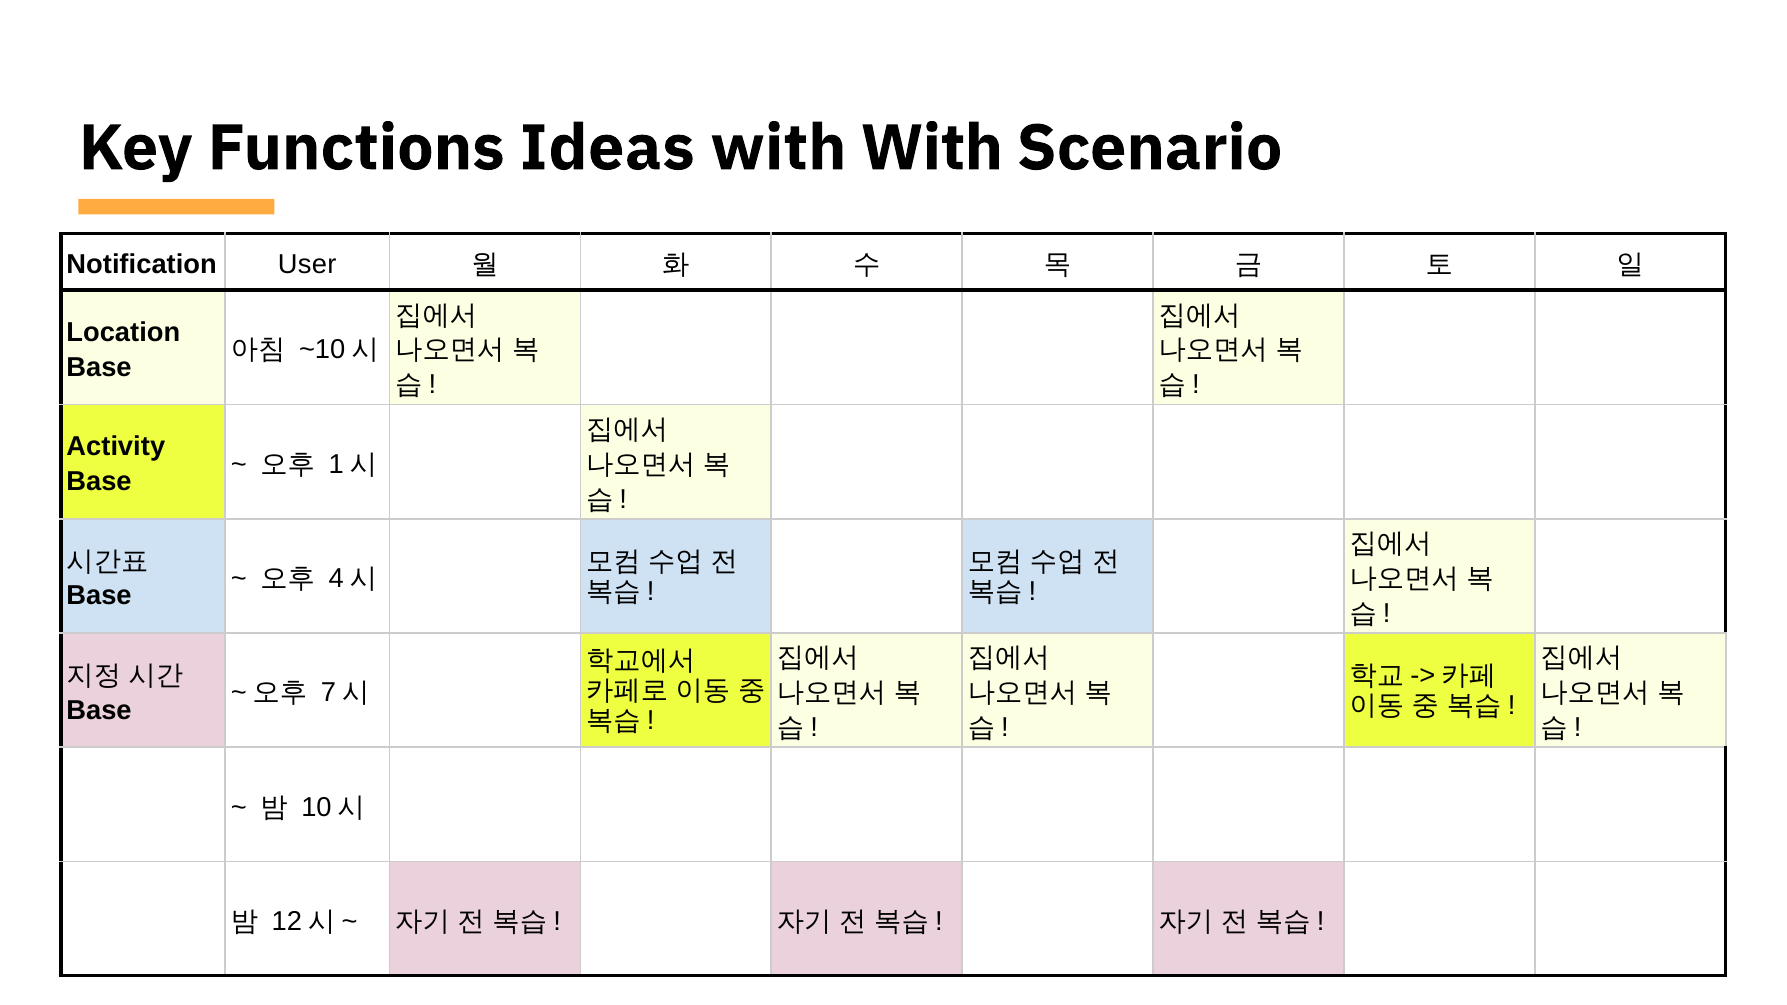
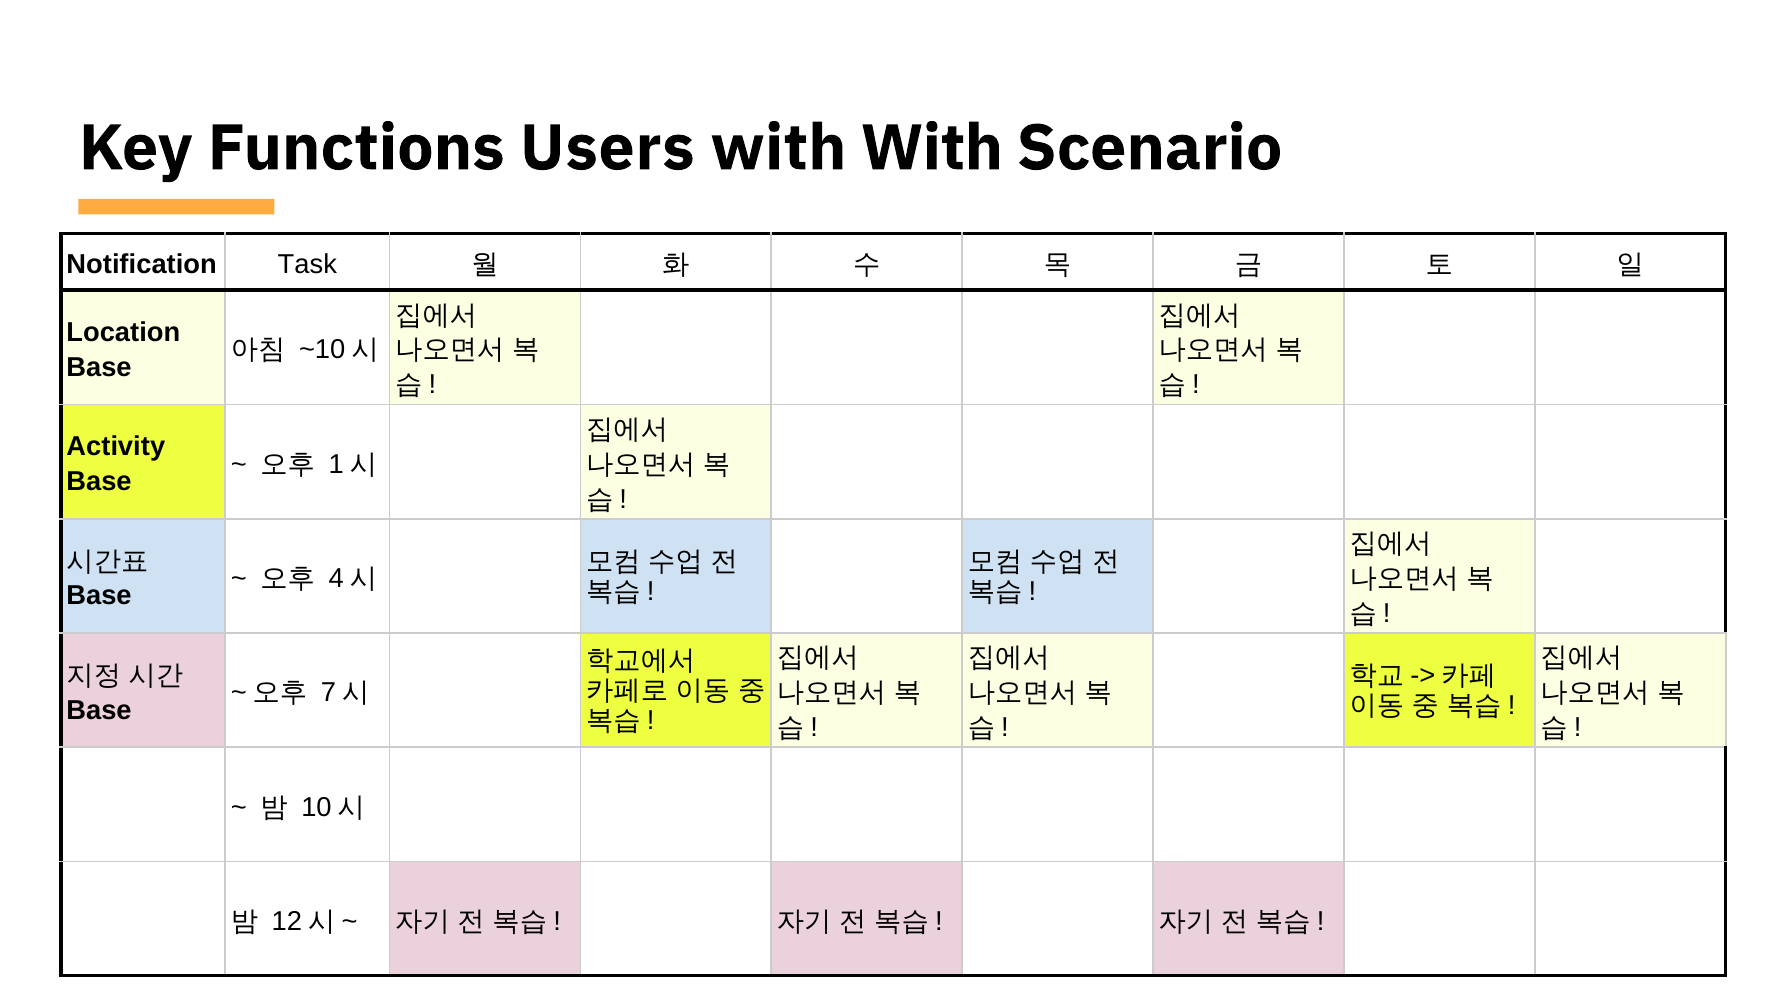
Ideas: Ideas -> Users
User: User -> Task
